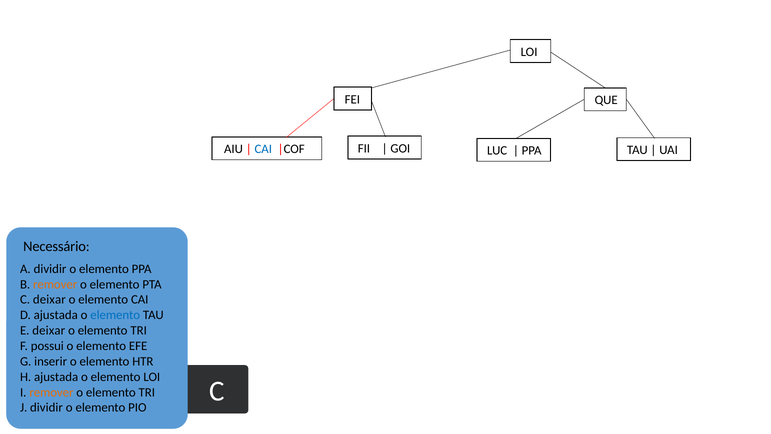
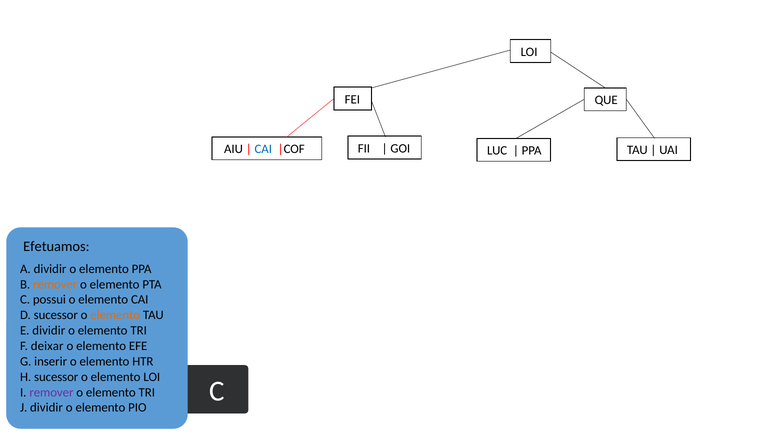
Necessário: Necessário -> Efetuamos
C deixar: deixar -> possui
D ajustada: ajustada -> sucessor
elemento at (115, 315) colour: blue -> orange
E deixar: deixar -> dividir
possui: possui -> deixar
H ajustada: ajustada -> sucessor
remover at (51, 392) colour: orange -> purple
